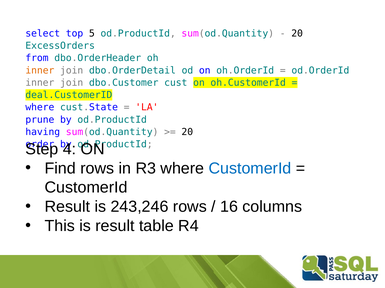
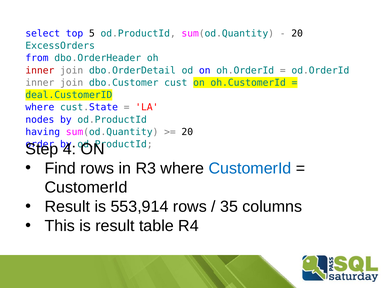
inner at (40, 71) colour: orange -> red
prune: prune -> nodes
243,246: 243,246 -> 553,914
16: 16 -> 35
